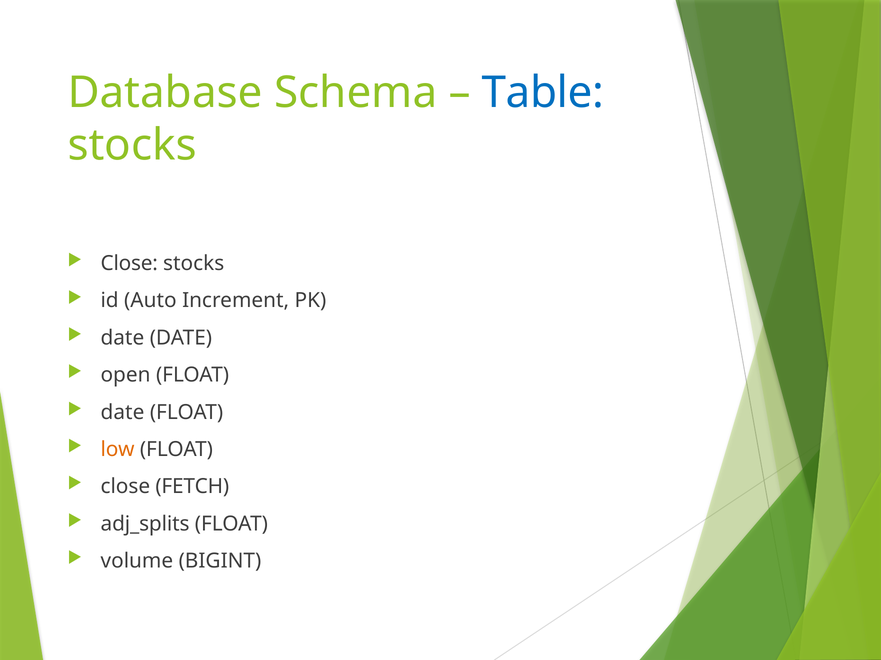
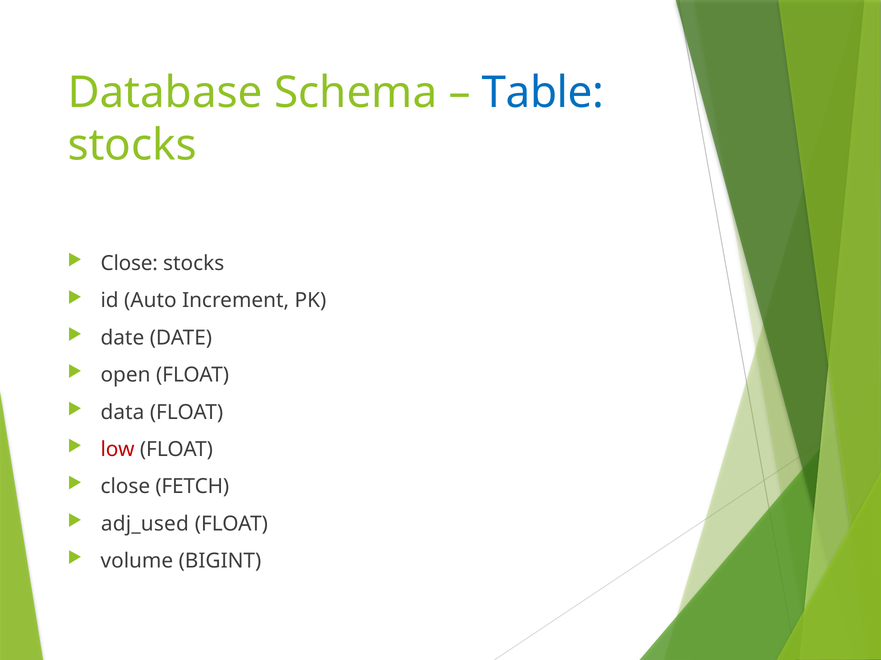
date at (122, 413): date -> data
low colour: orange -> red
adj_splits: adj_splits -> adj_used
